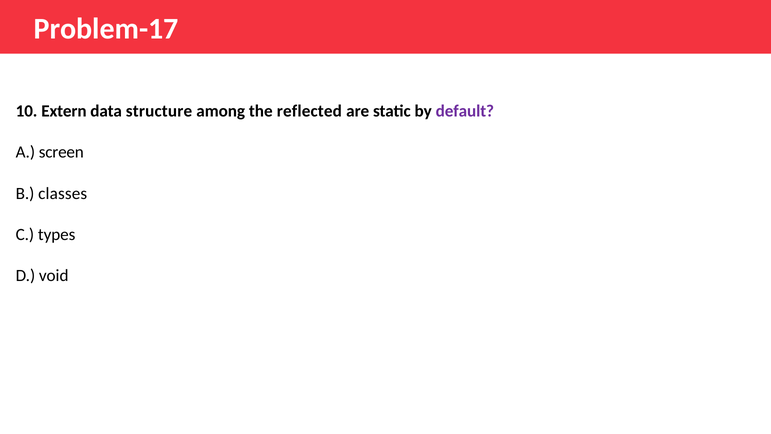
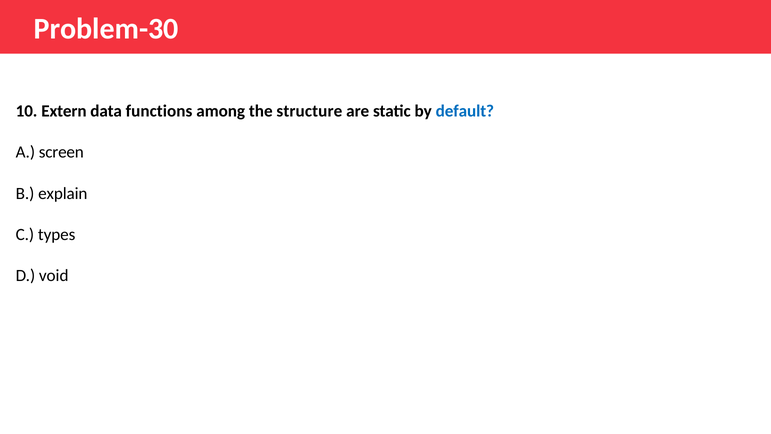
Problem-17: Problem-17 -> Problem-30
structure: structure -> functions
reflected: reflected -> structure
default colour: purple -> blue
classes: classes -> explain
